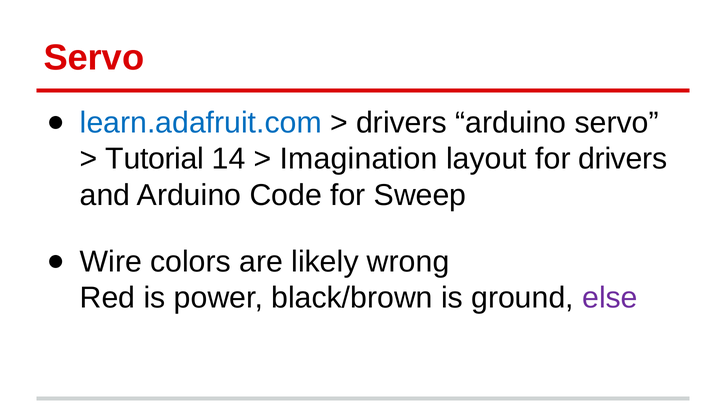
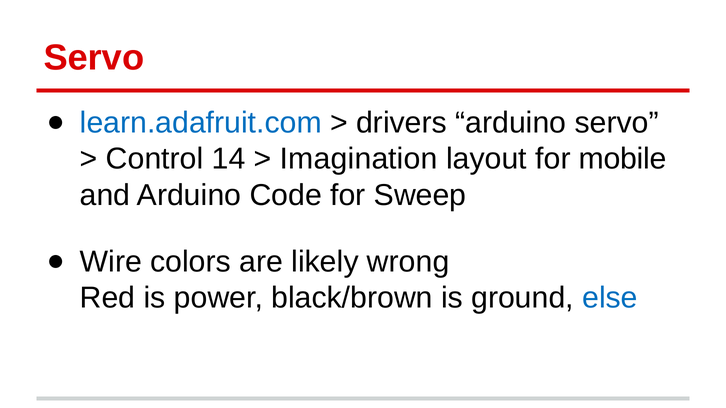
Tutorial: Tutorial -> Control
for drivers: drivers -> mobile
else colour: purple -> blue
